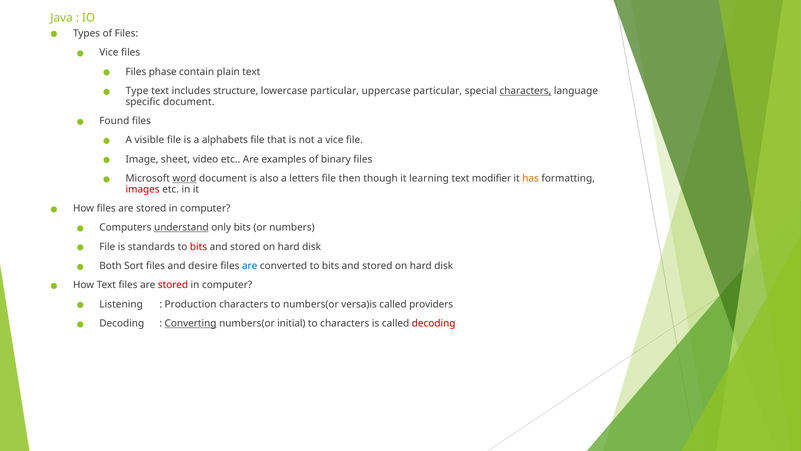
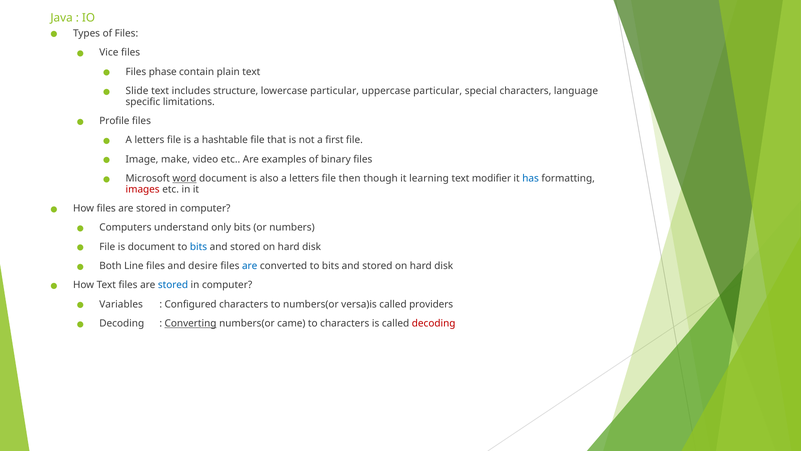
Type: Type -> Slide
characters at (525, 91) underline: present -> none
specific document: document -> limitations
Found: Found -> Profile
visible at (149, 140): visible -> letters
alphabets: alphabets -> hashtable
a vice: vice -> first
sheet: sheet -> make
has colour: orange -> blue
understand underline: present -> none
is standards: standards -> document
bits at (199, 247) colour: red -> blue
Sort: Sort -> Line
stored at (173, 285) colour: red -> blue
Listening: Listening -> Variables
Production: Production -> Configured
initial: initial -> came
